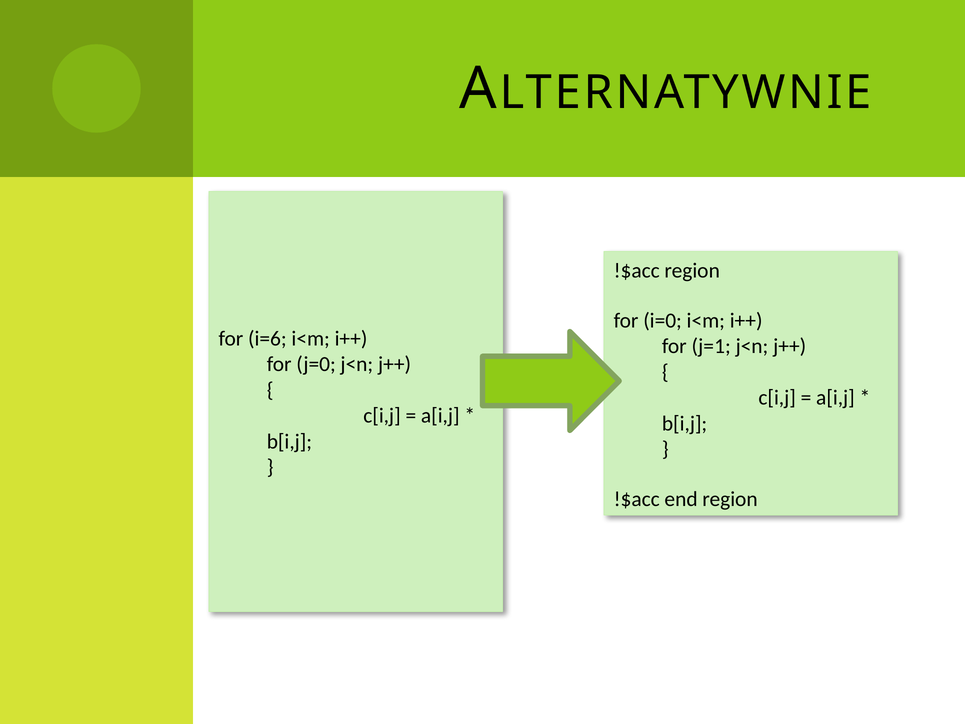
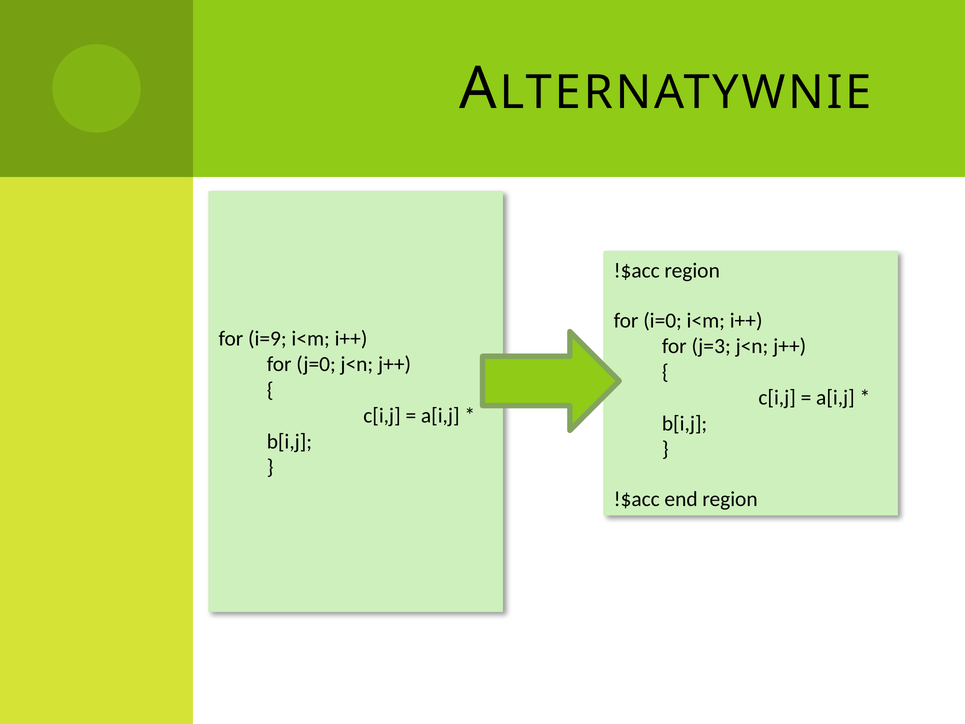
i=6: i=6 -> i=9
j=1: j=1 -> j=3
